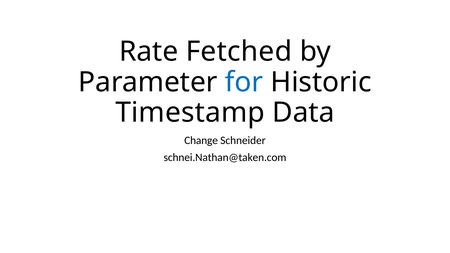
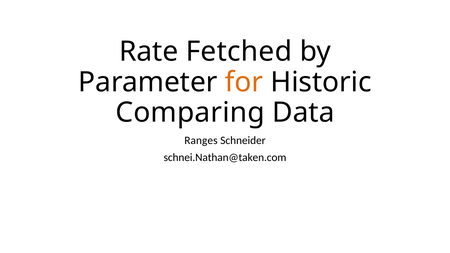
for colour: blue -> orange
Timestamp: Timestamp -> Comparing
Change: Change -> Ranges
